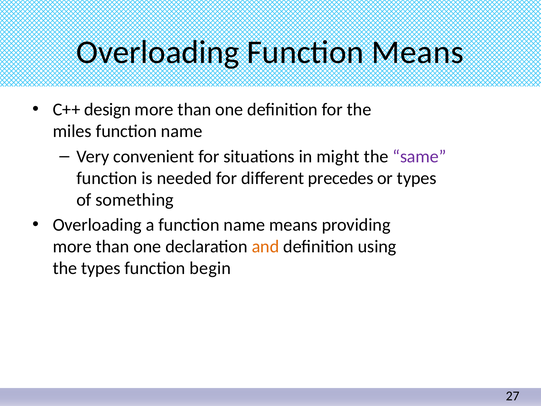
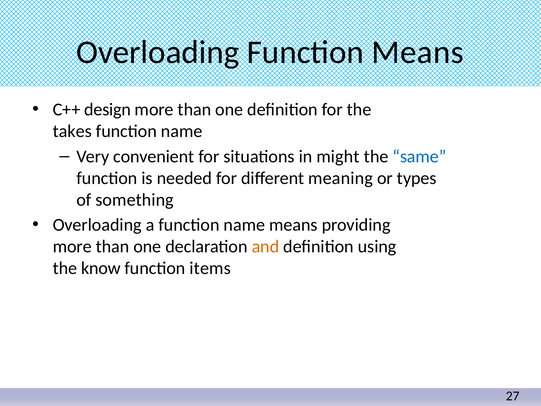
miles: miles -> takes
same colour: purple -> blue
precedes: precedes -> meaning
the types: types -> know
begin: begin -> items
